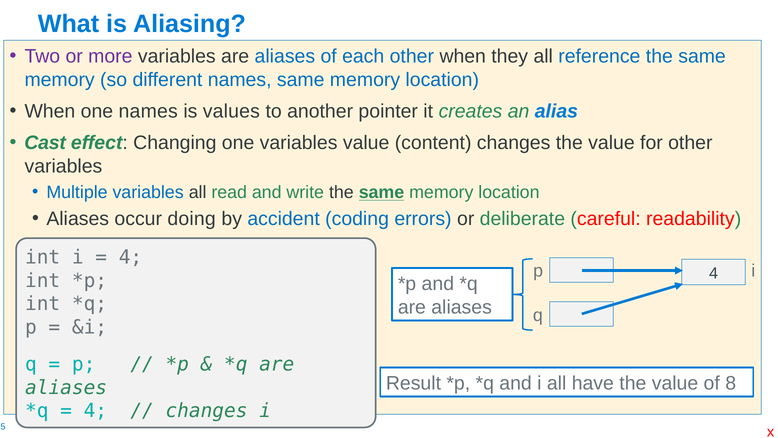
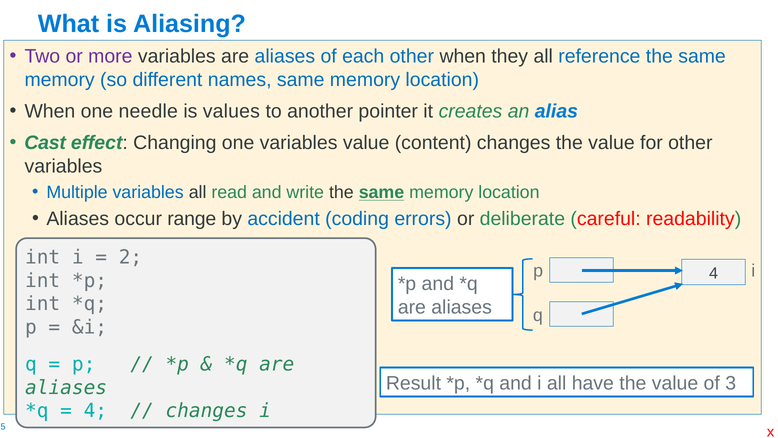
one names: names -> needle
doing: doing -> range
4 at (130, 257): 4 -> 2
8: 8 -> 3
